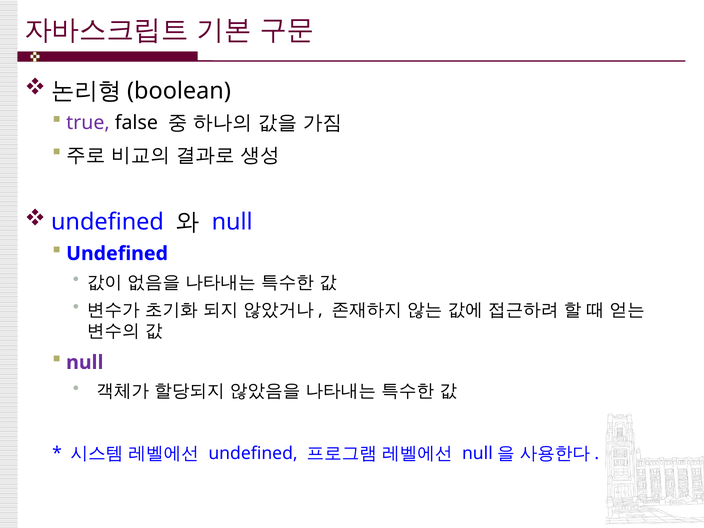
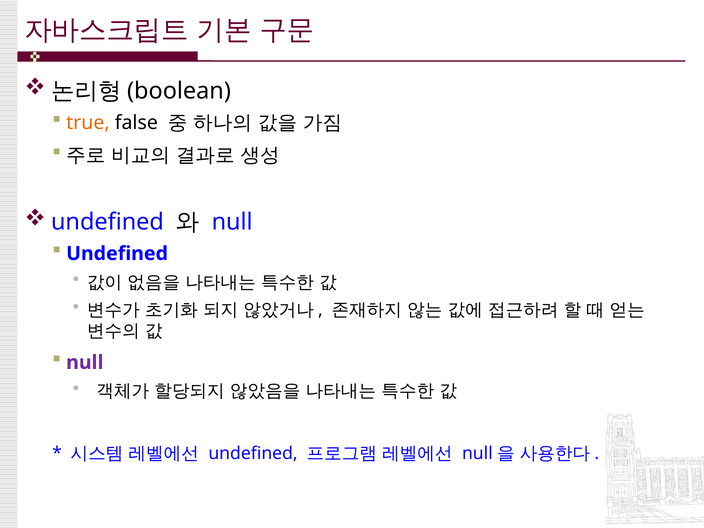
true colour: purple -> orange
